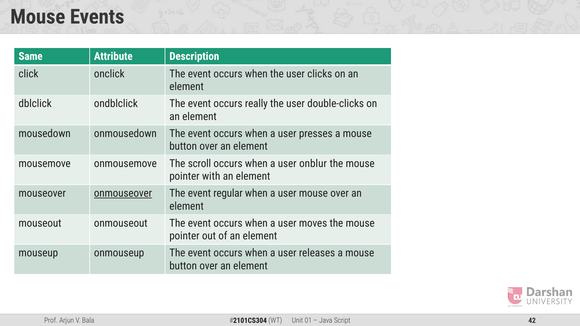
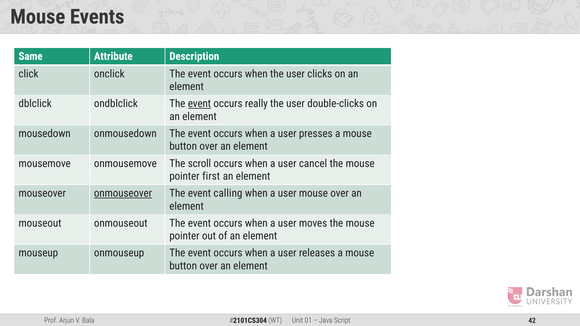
event at (199, 104) underline: none -> present
onblur: onblur -> cancel
with: with -> first
regular: regular -> calling
